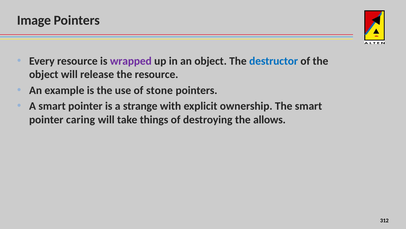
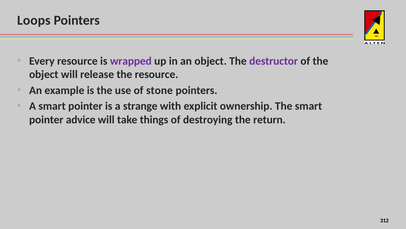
Image: Image -> Loops
destructor colour: blue -> purple
caring: caring -> advice
allows: allows -> return
